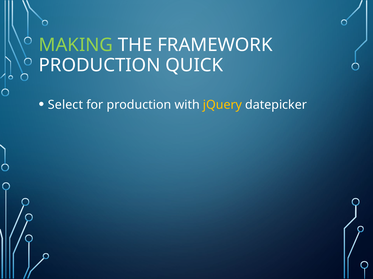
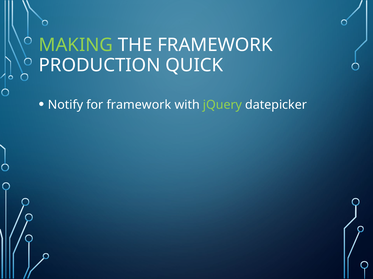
Select: Select -> Notify
for production: production -> framework
jQuery colour: yellow -> light green
